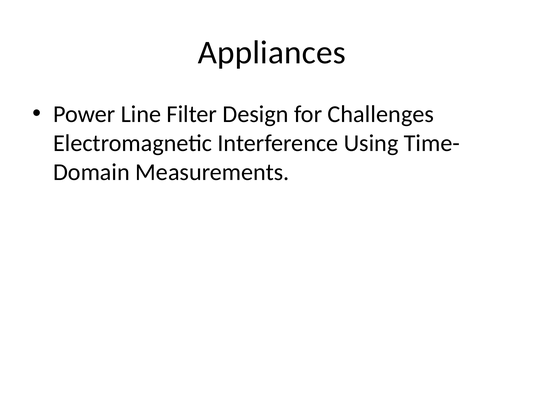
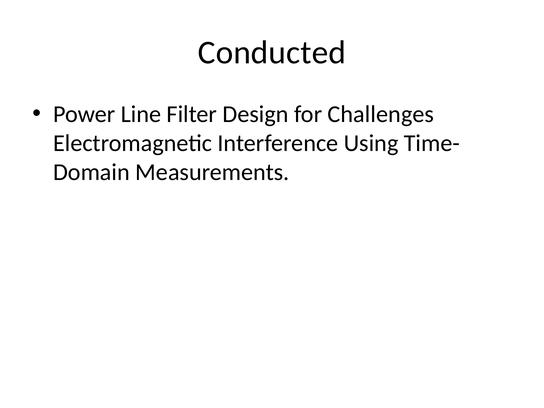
Appliances: Appliances -> Conducted
